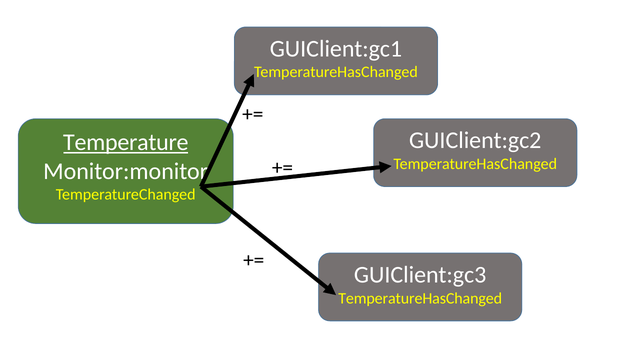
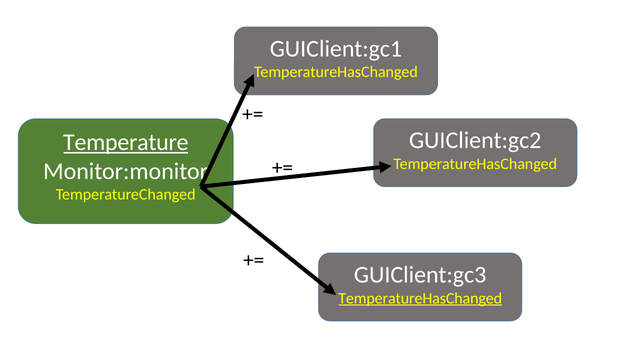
TemperatureHasChanged at (420, 298) underline: none -> present
